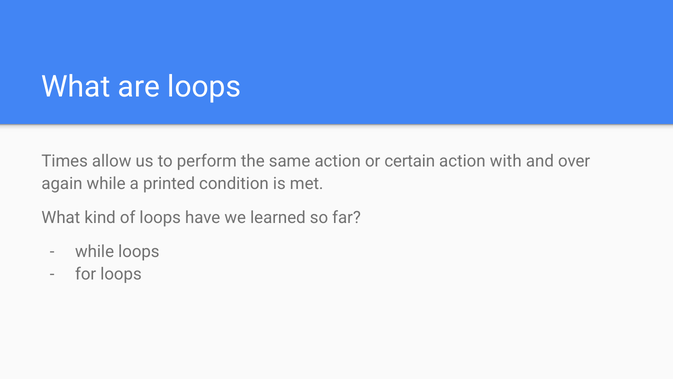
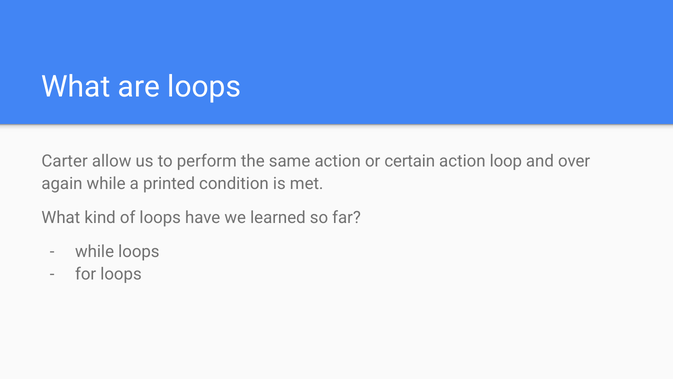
Times: Times -> Carter
with: with -> loop
